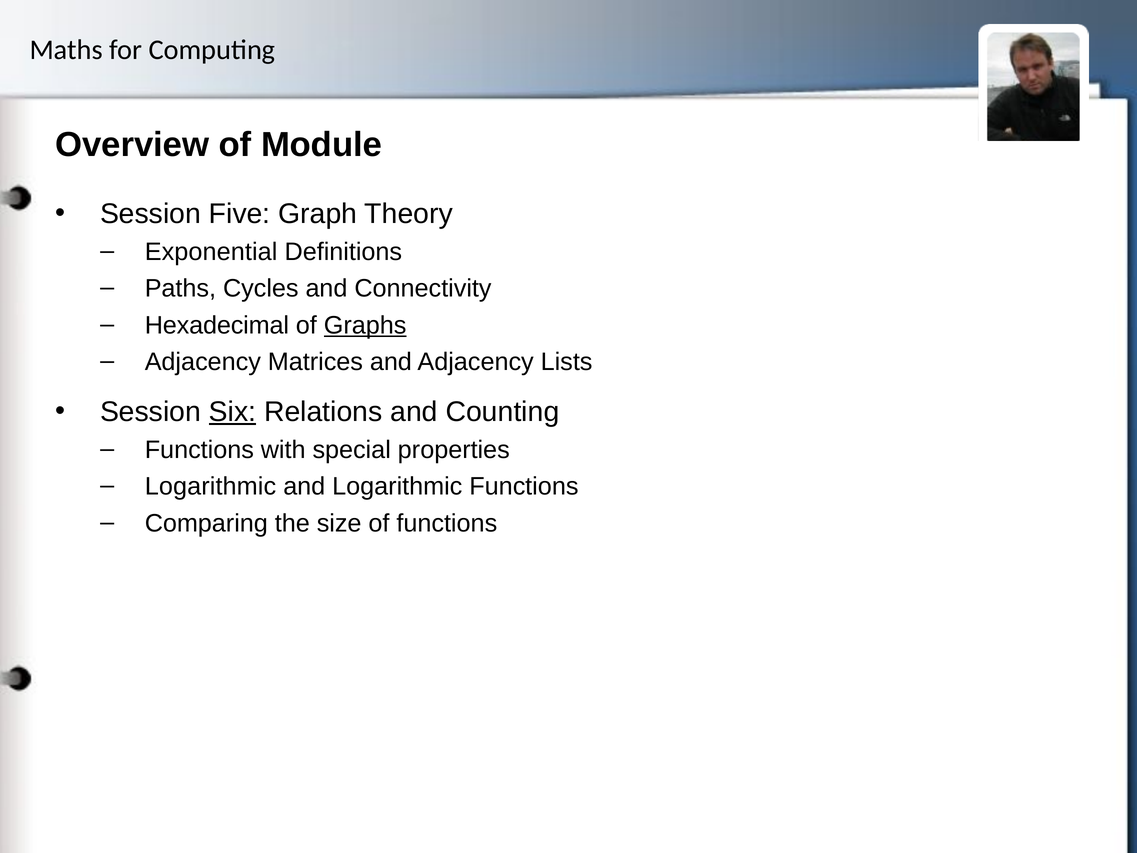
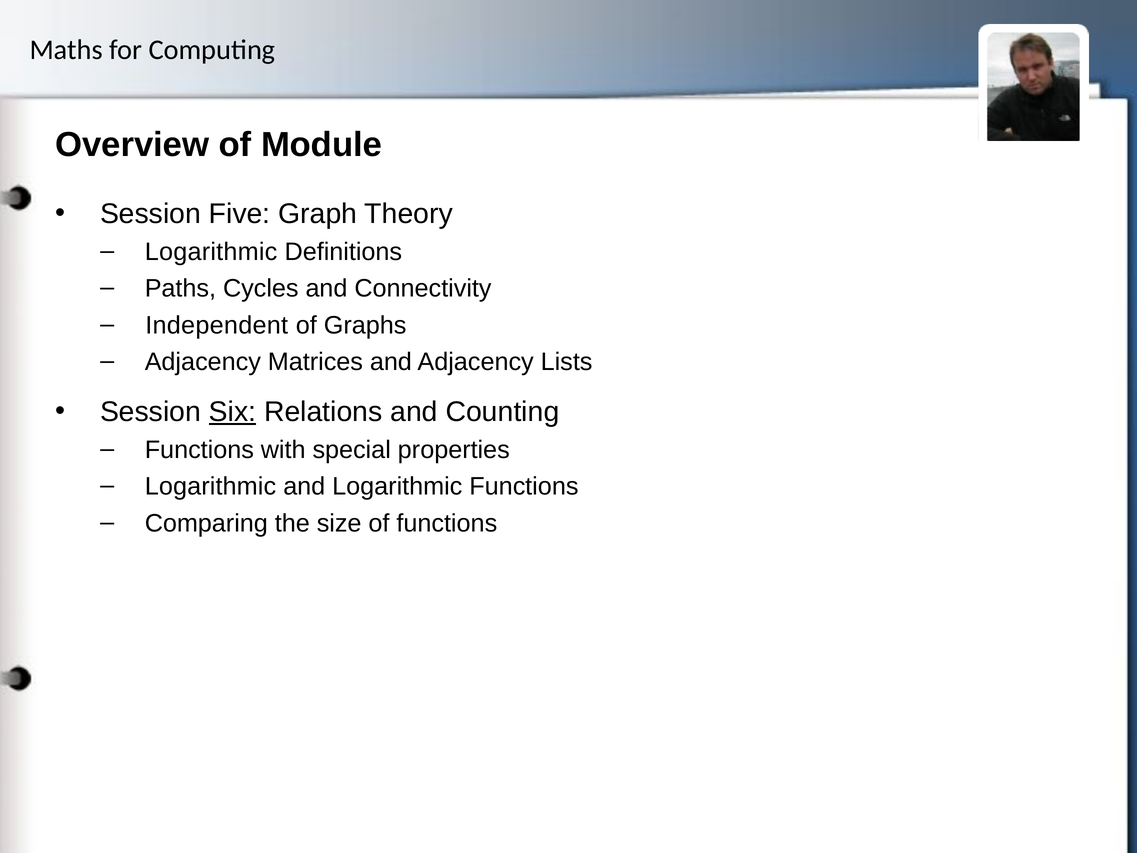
Exponential at (211, 252): Exponential -> Logarithmic
Hexadecimal: Hexadecimal -> Independent
Graphs underline: present -> none
